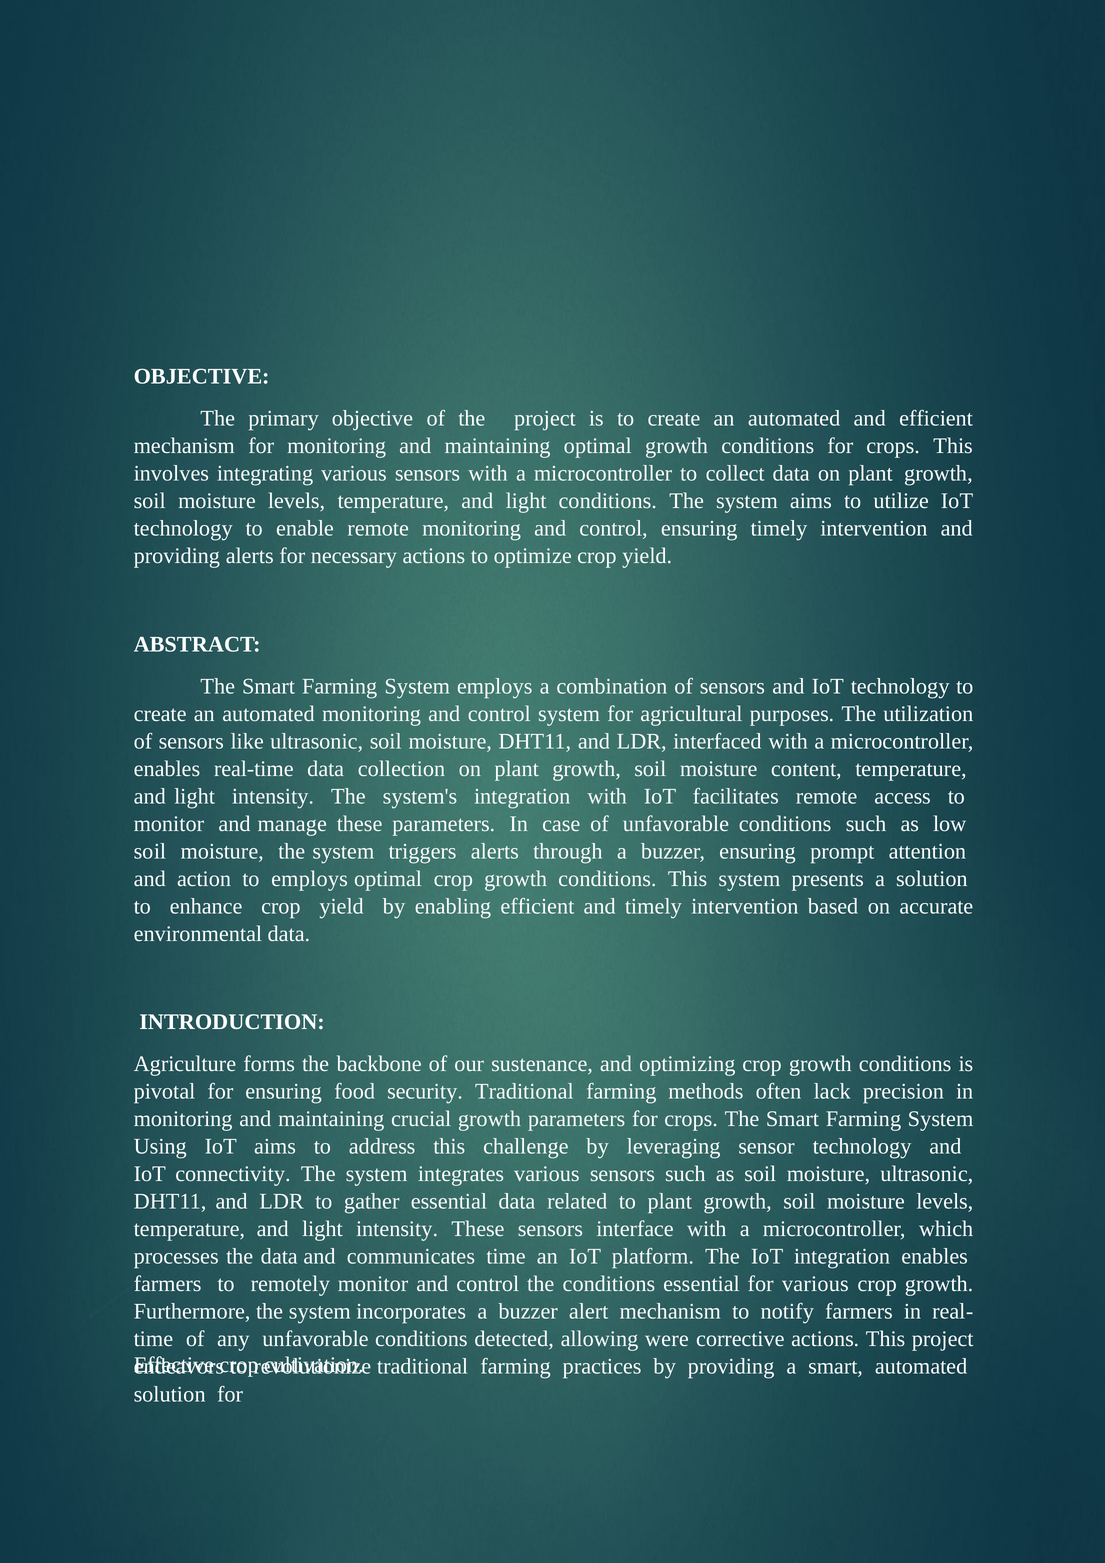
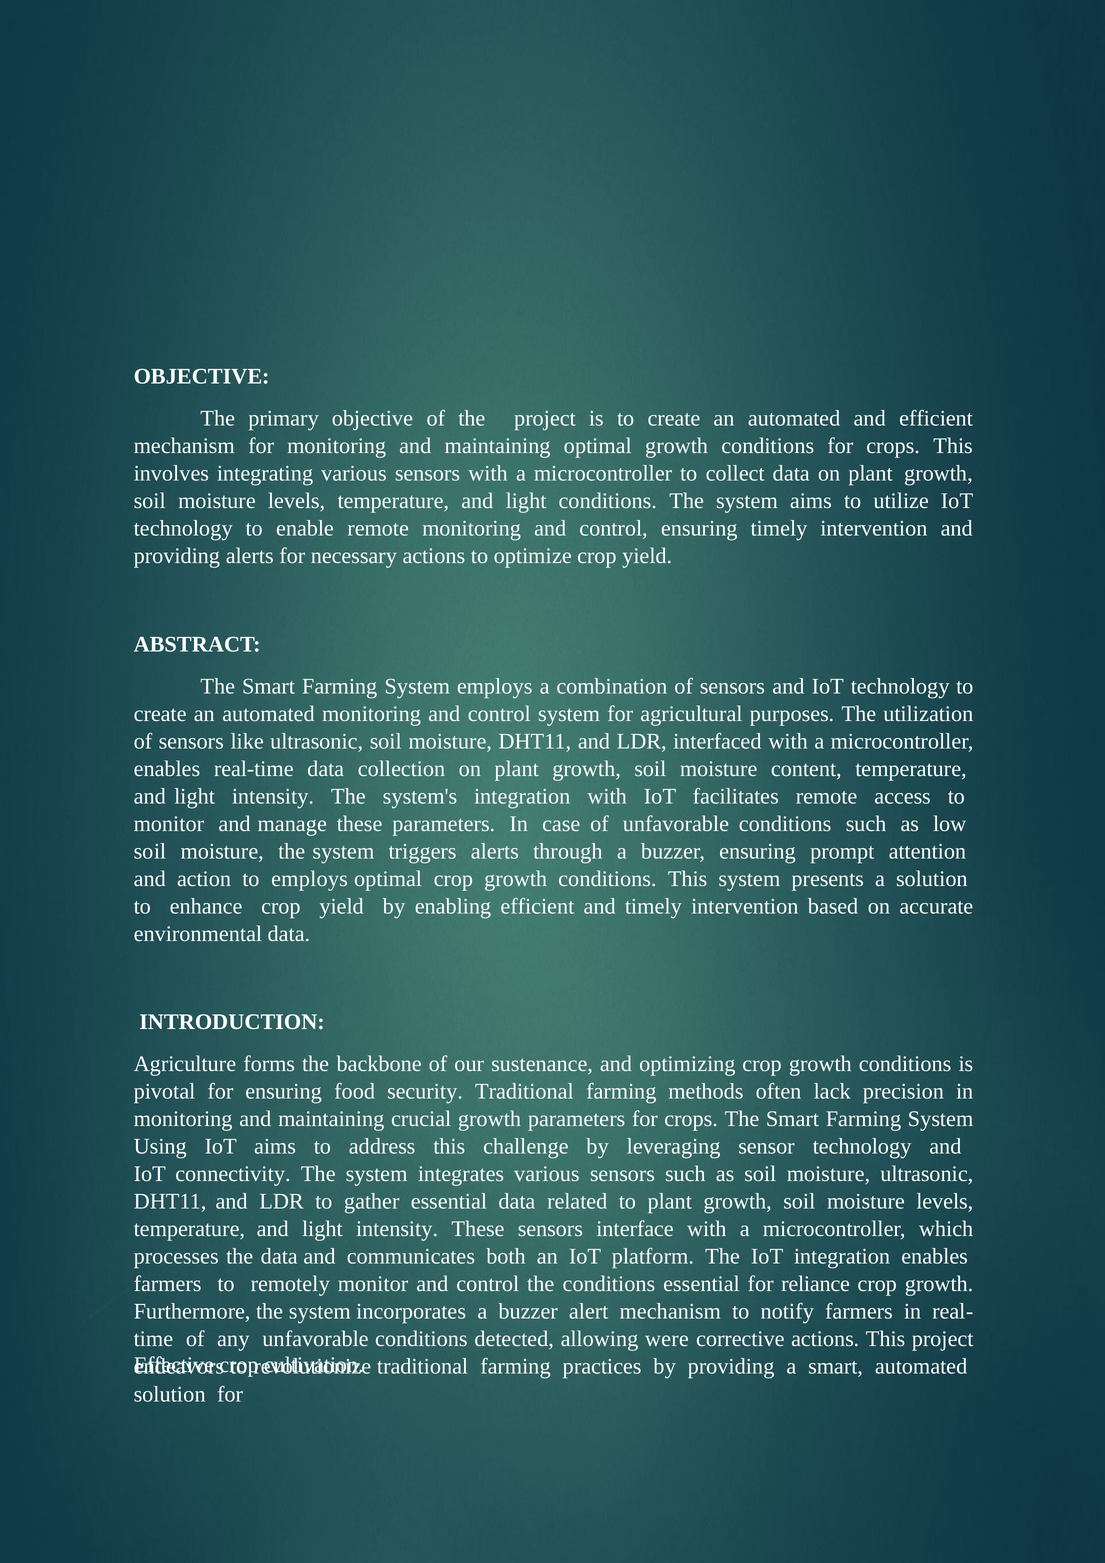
communicates time: time -> both
for various: various -> reliance
